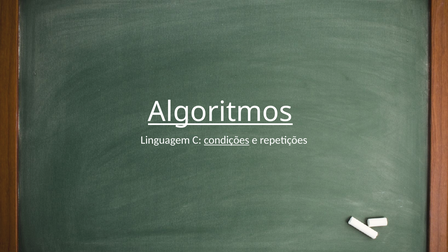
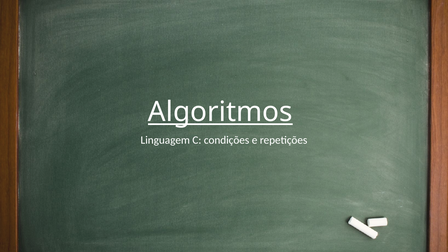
condições underline: present -> none
